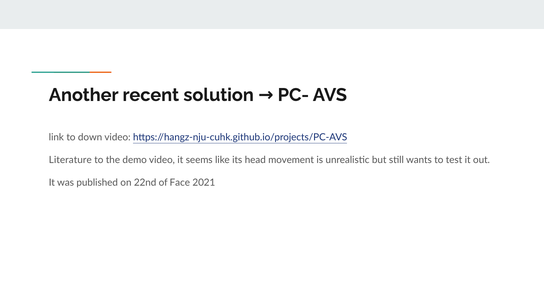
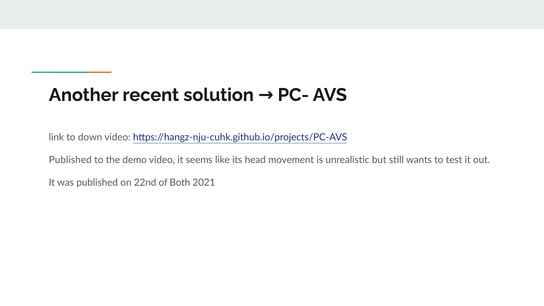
Literature at (70, 160): Literature -> Published
Face: Face -> Both
